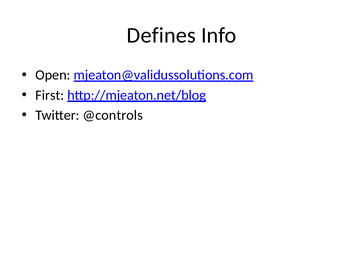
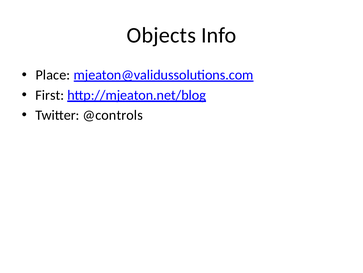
Defines: Defines -> Objects
Open: Open -> Place
